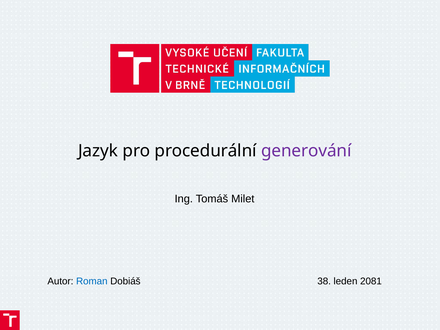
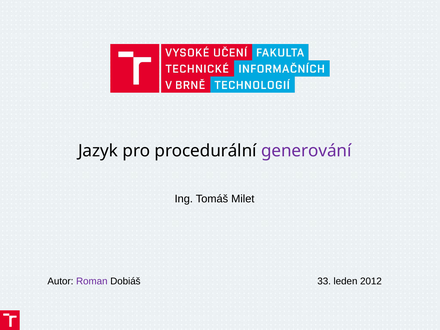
Roman colour: blue -> purple
38: 38 -> 33
2081: 2081 -> 2012
